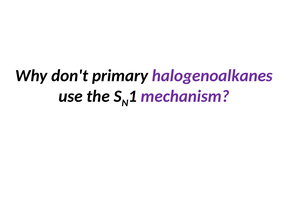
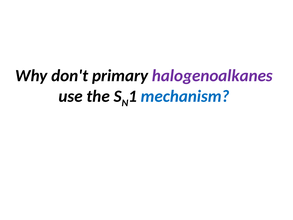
mechanism colour: purple -> blue
